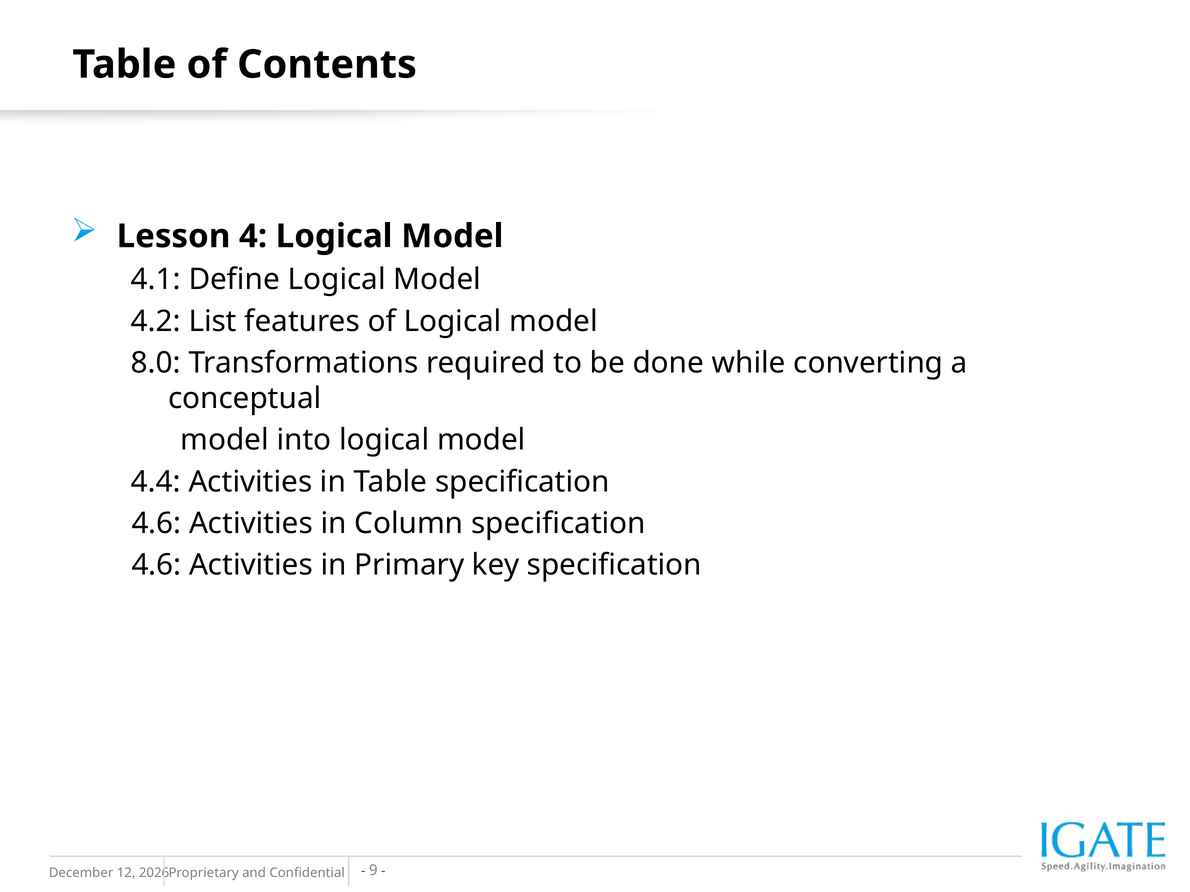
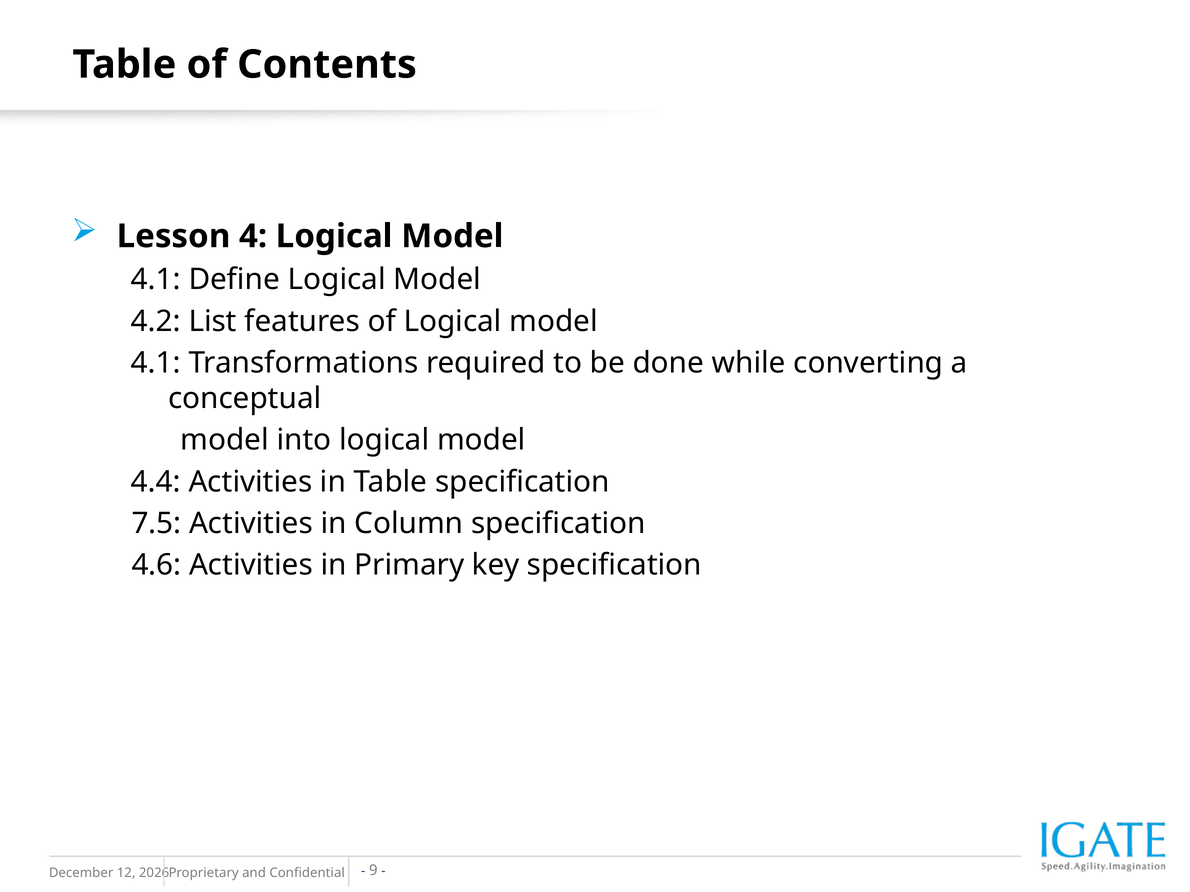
8.0 at (156, 363): 8.0 -> 4.1
4.6 at (156, 524): 4.6 -> 7.5
